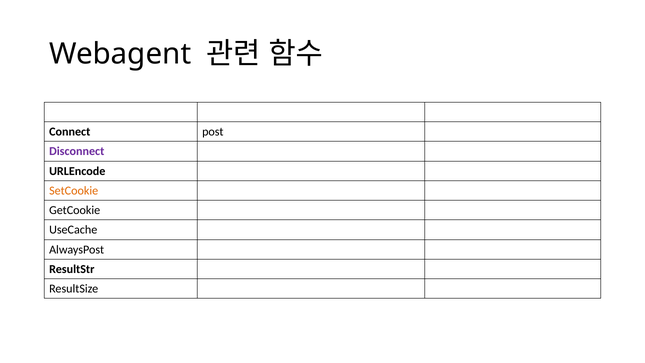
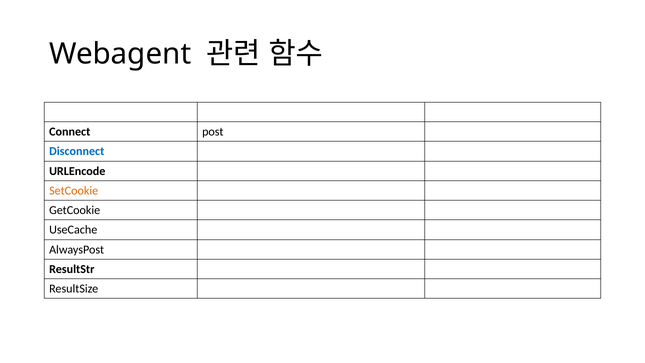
Disconnect colour: purple -> blue
